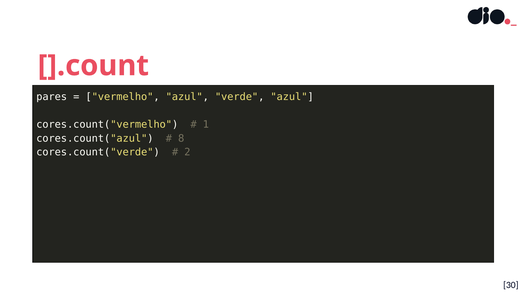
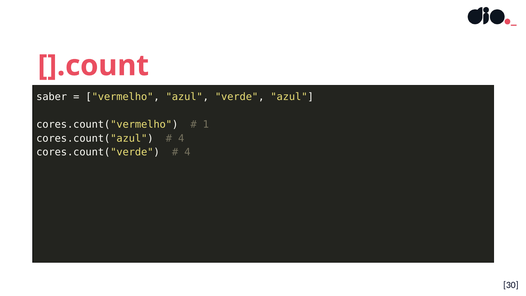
pares: pares -> saber
8 at (181, 138): 8 -> 4
2 at (187, 152): 2 -> 4
